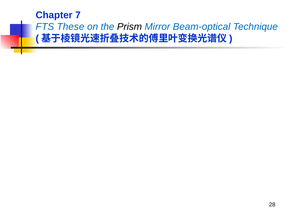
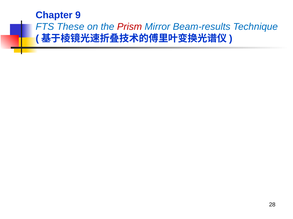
7: 7 -> 9
Prism colour: black -> red
Beam-optical: Beam-optical -> Beam-results
